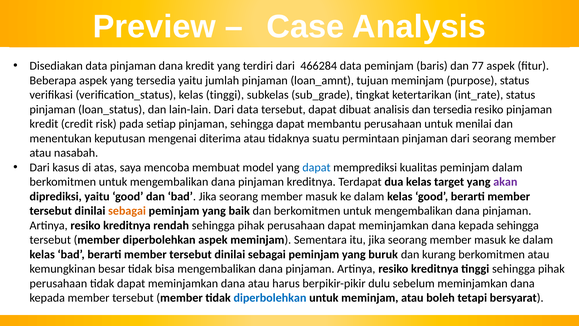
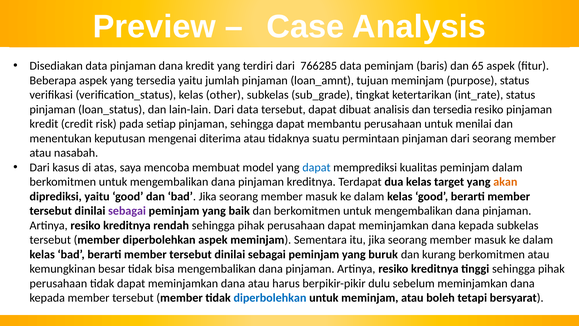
466284: 466284 -> 766285
77: 77 -> 65
kelas tinggi: tinggi -> other
akan colour: purple -> orange
sebagai at (127, 211) colour: orange -> purple
kepada sehingga: sehingga -> subkelas
